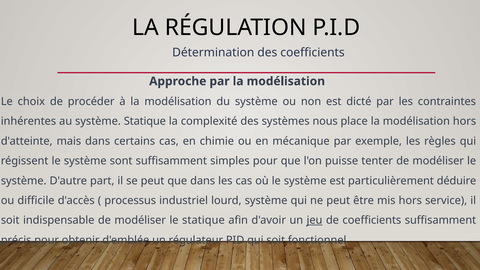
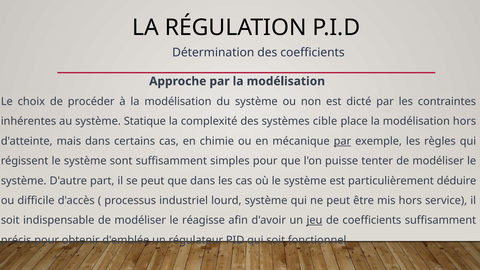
nous: nous -> cible
par at (342, 141) underline: none -> present
le statique: statique -> réagisse
